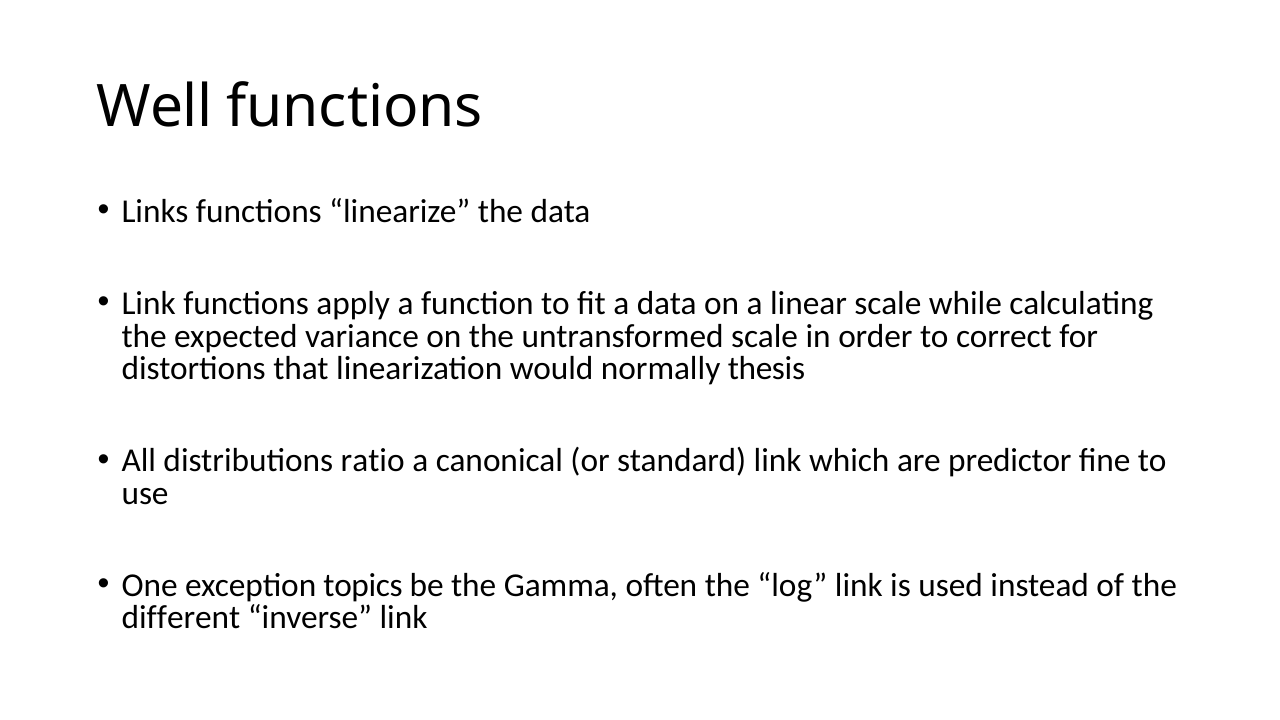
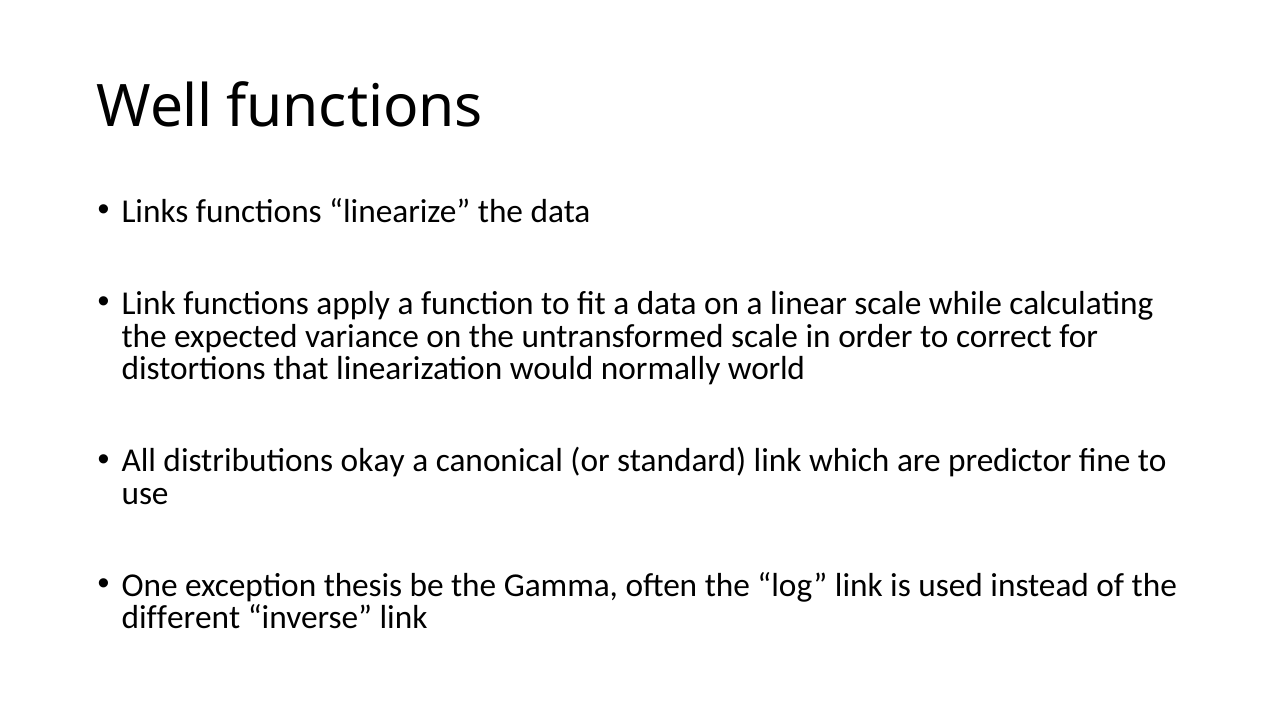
thesis: thesis -> world
ratio: ratio -> okay
topics: topics -> thesis
